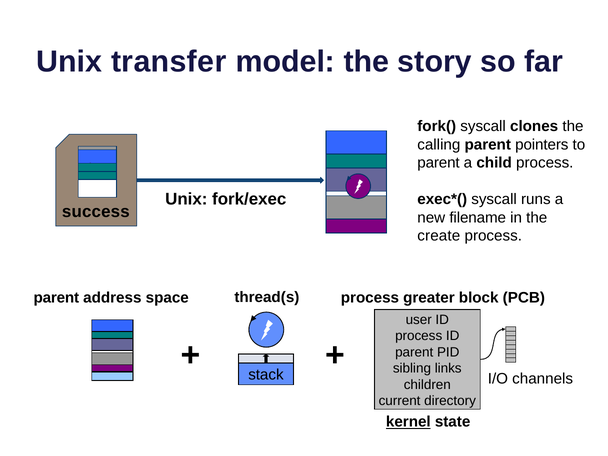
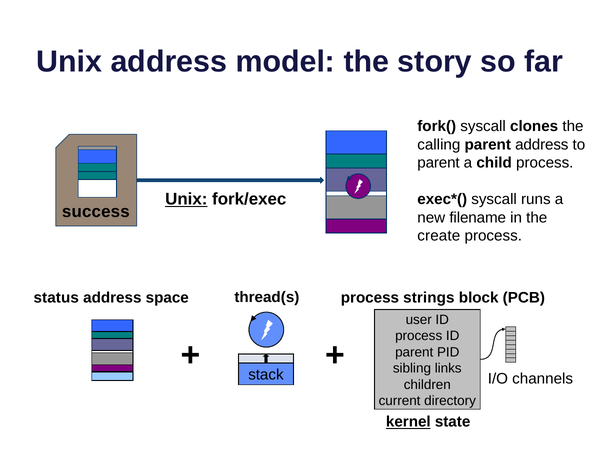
Unix transfer: transfer -> address
parent pointers: pointers -> address
Unix at (186, 199) underline: none -> present
parent at (56, 298): parent -> status
greater: greater -> strings
